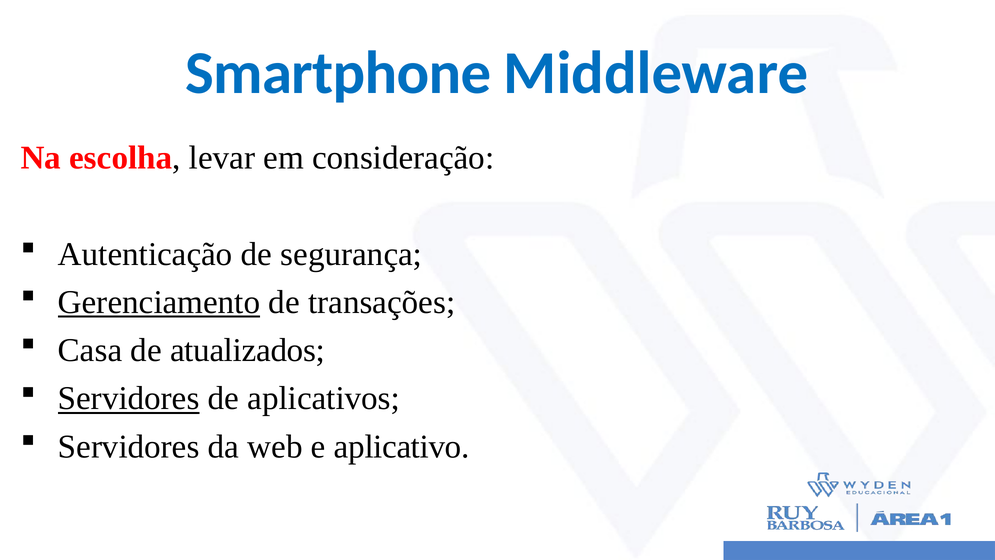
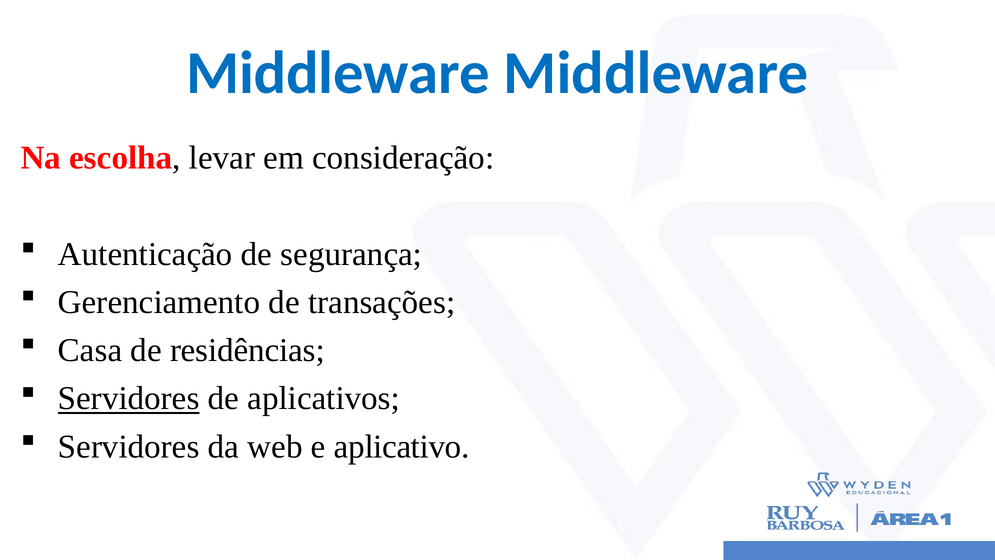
Smartphone at (338, 73): Smartphone -> Middleware
Gerenciamento underline: present -> none
atualizados: atualizados -> residências
